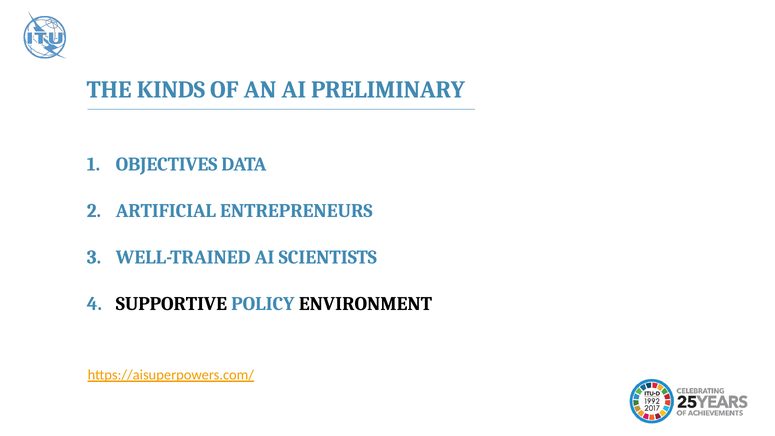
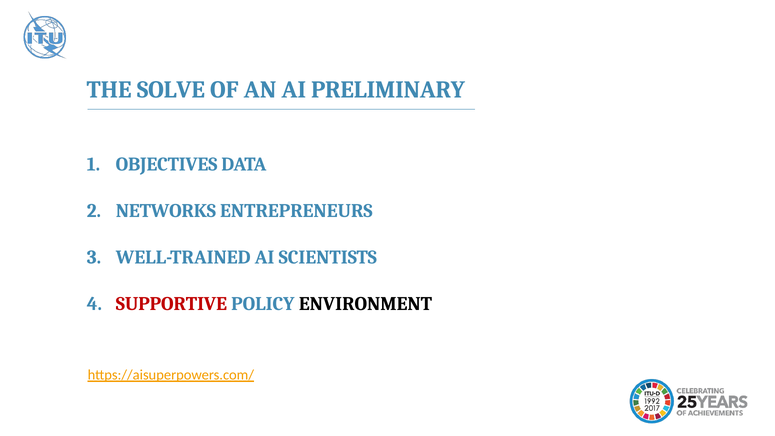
KINDS: KINDS -> SOLVE
ARTIFICIAL: ARTIFICIAL -> NETWORKS
SUPPORTIVE colour: black -> red
